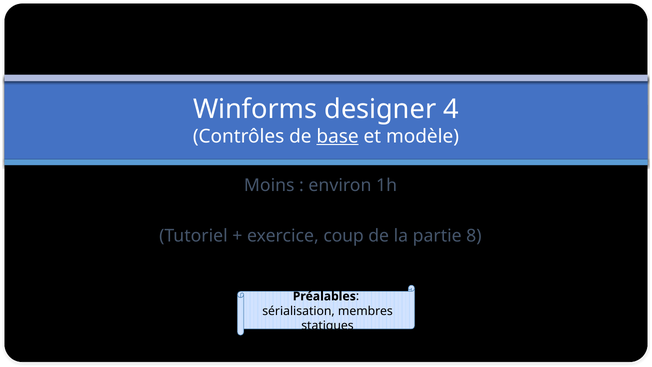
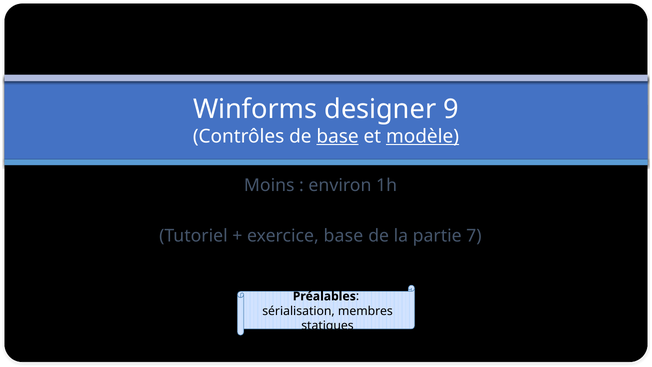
4: 4 -> 9
modèle underline: none -> present
exercice coup: coup -> base
8: 8 -> 7
